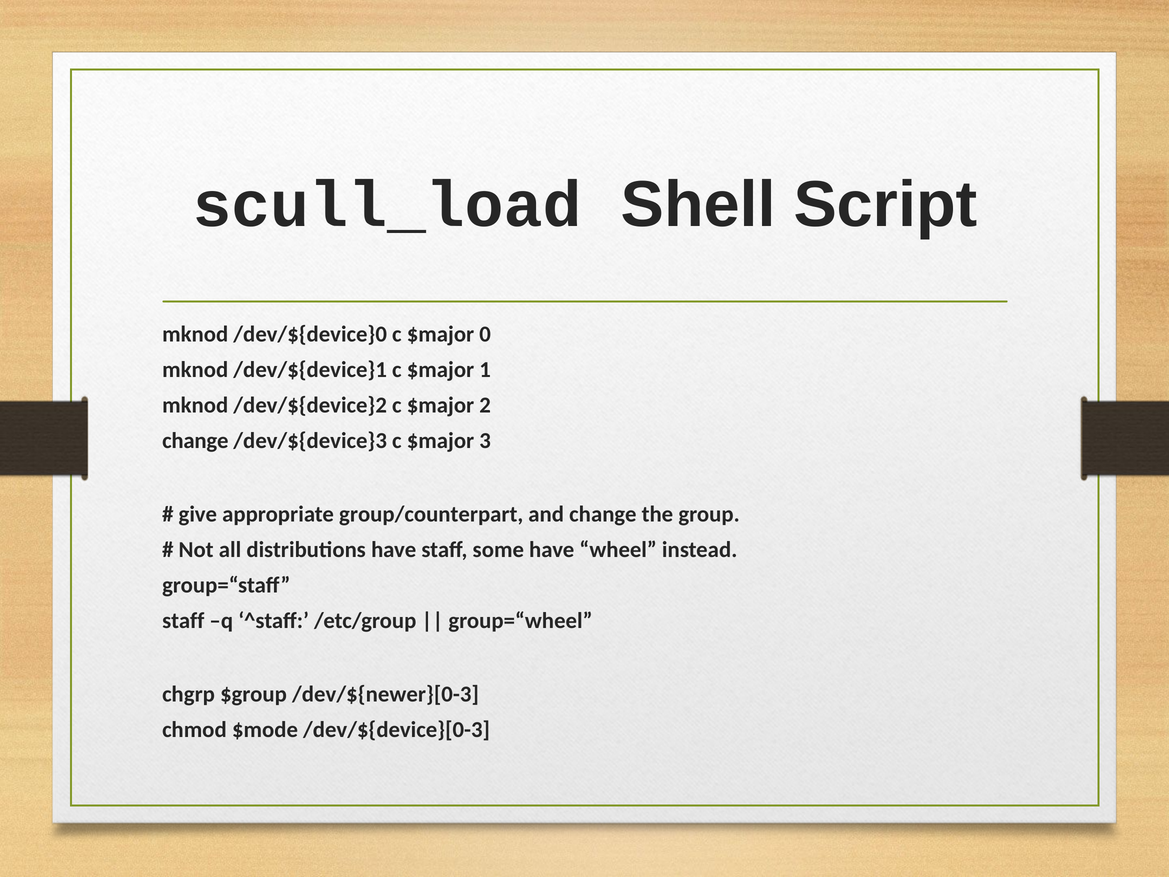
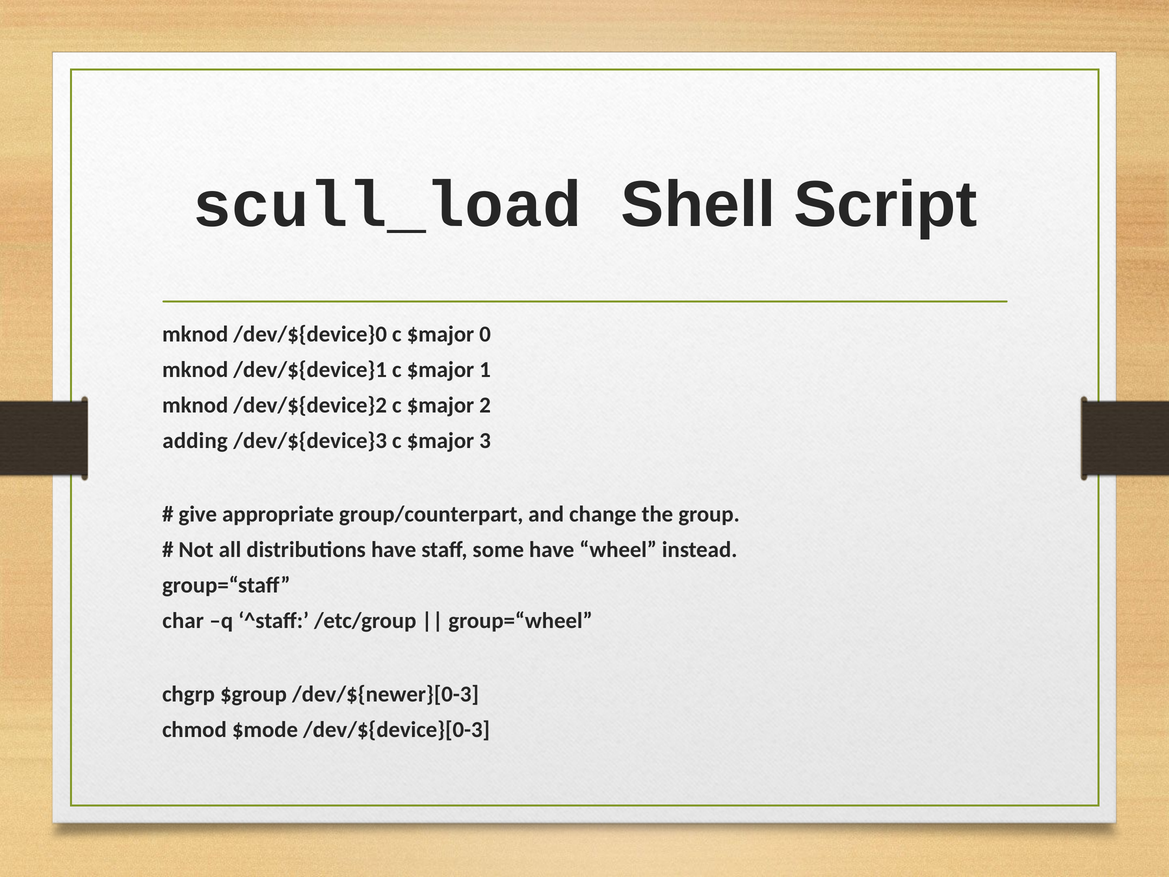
change at (195, 441): change -> adding
staff at (183, 621): staff -> char
